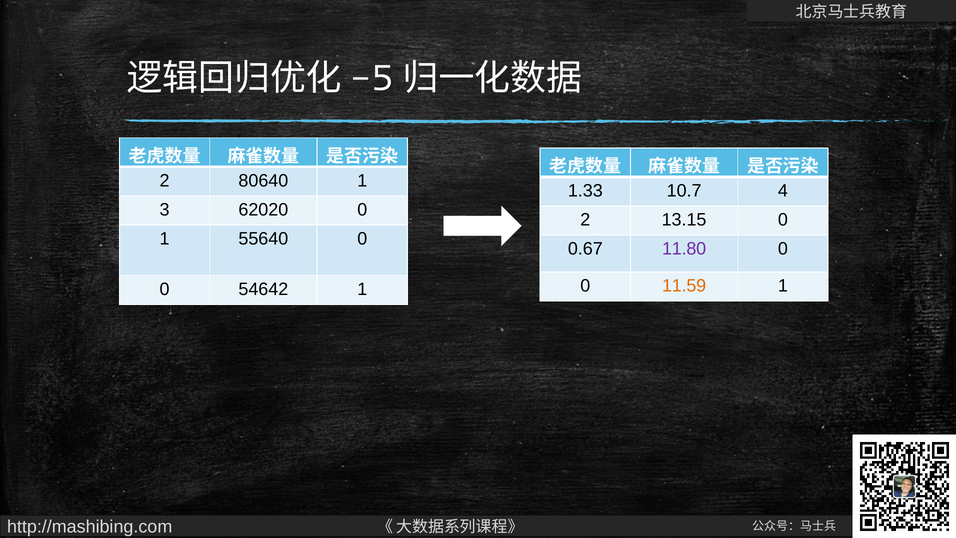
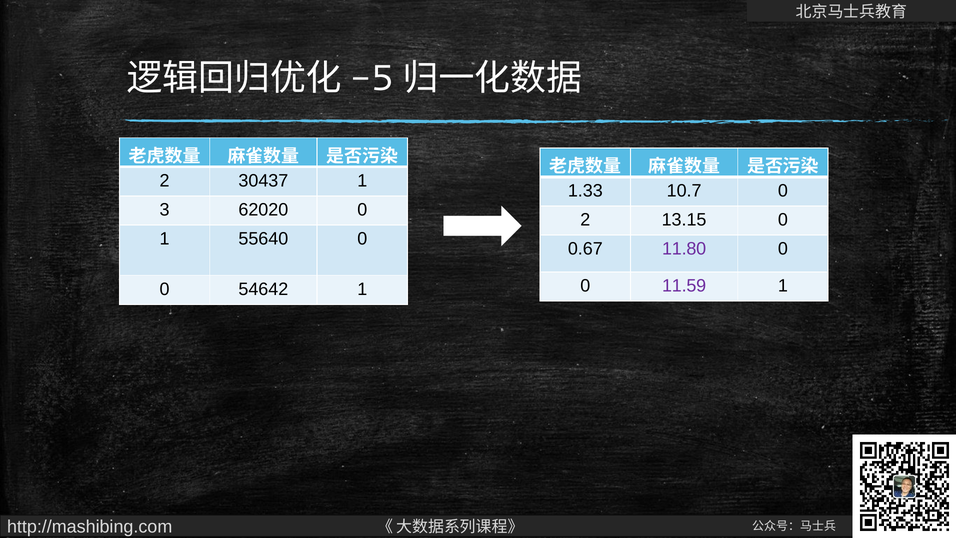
80640: 80640 -> 30437
10.7 4: 4 -> 0
11.59 colour: orange -> purple
